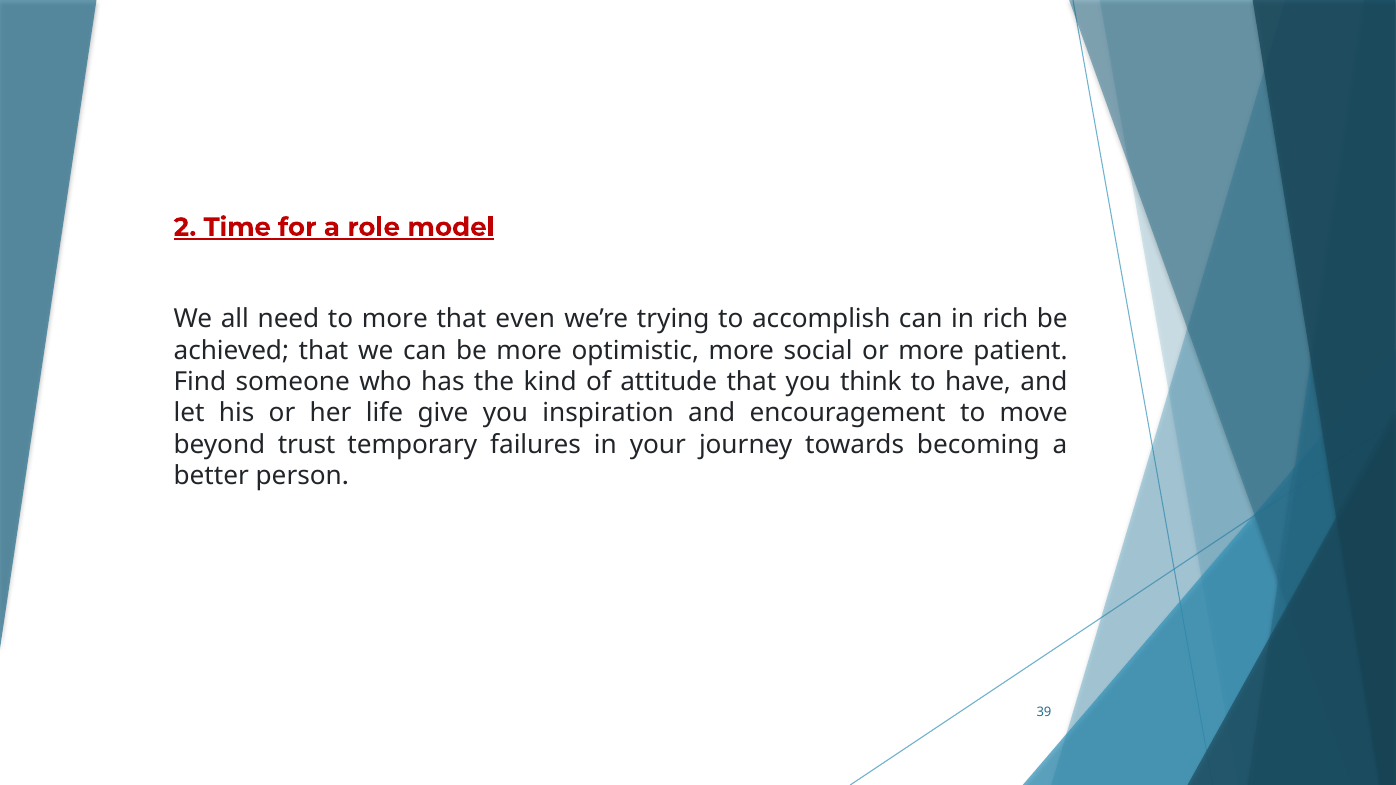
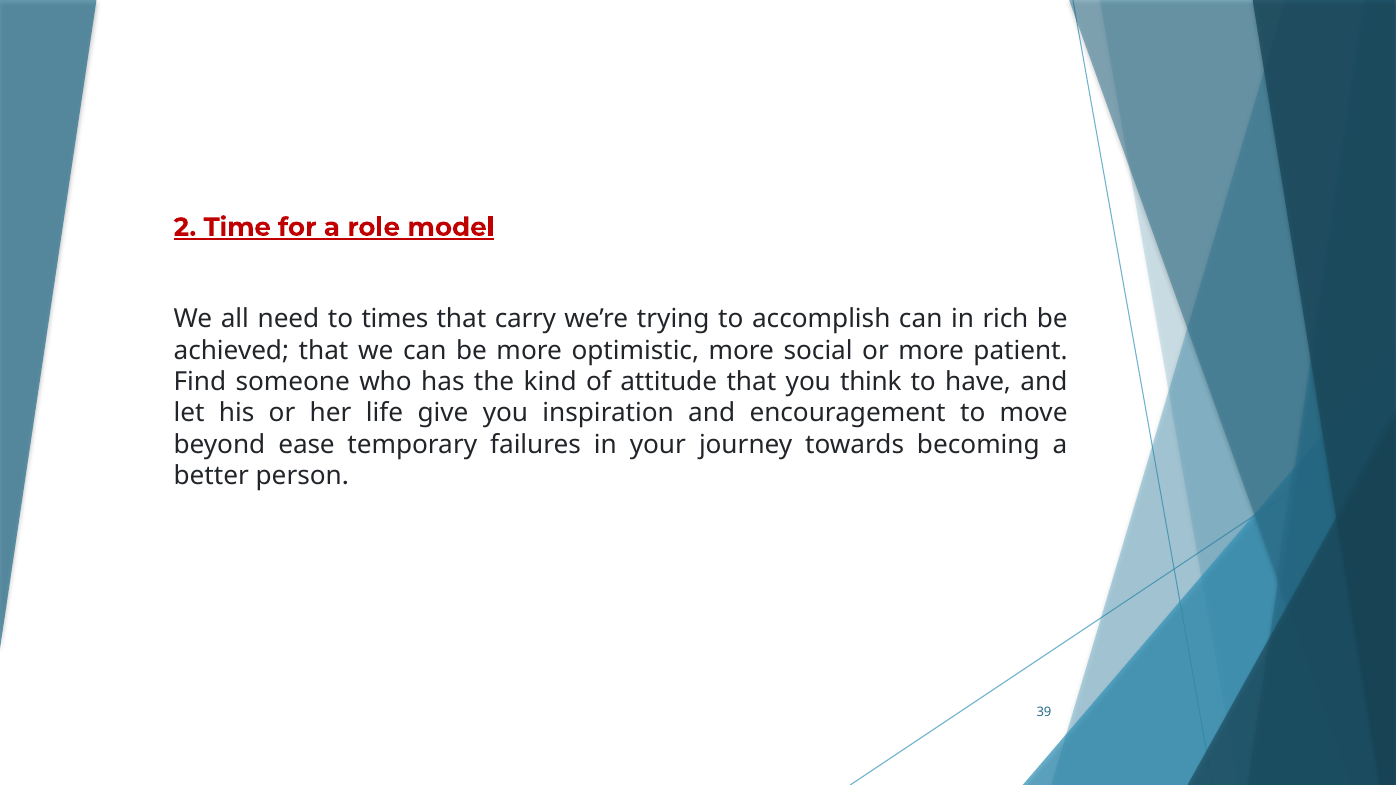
to more: more -> times
even: even -> carry
trust: trust -> ease
